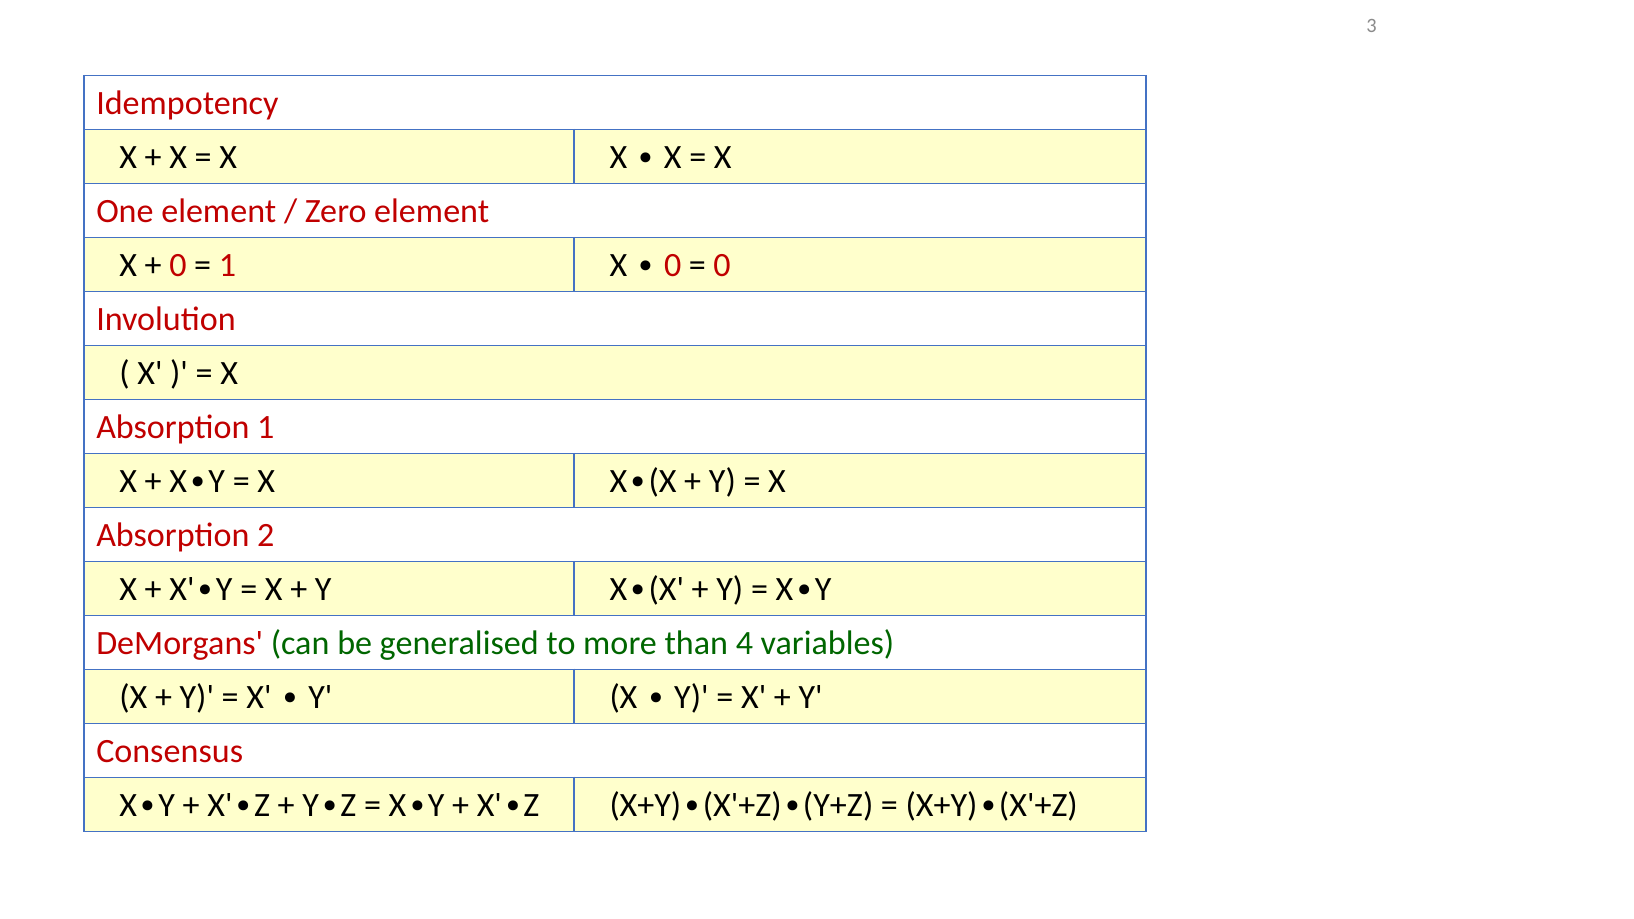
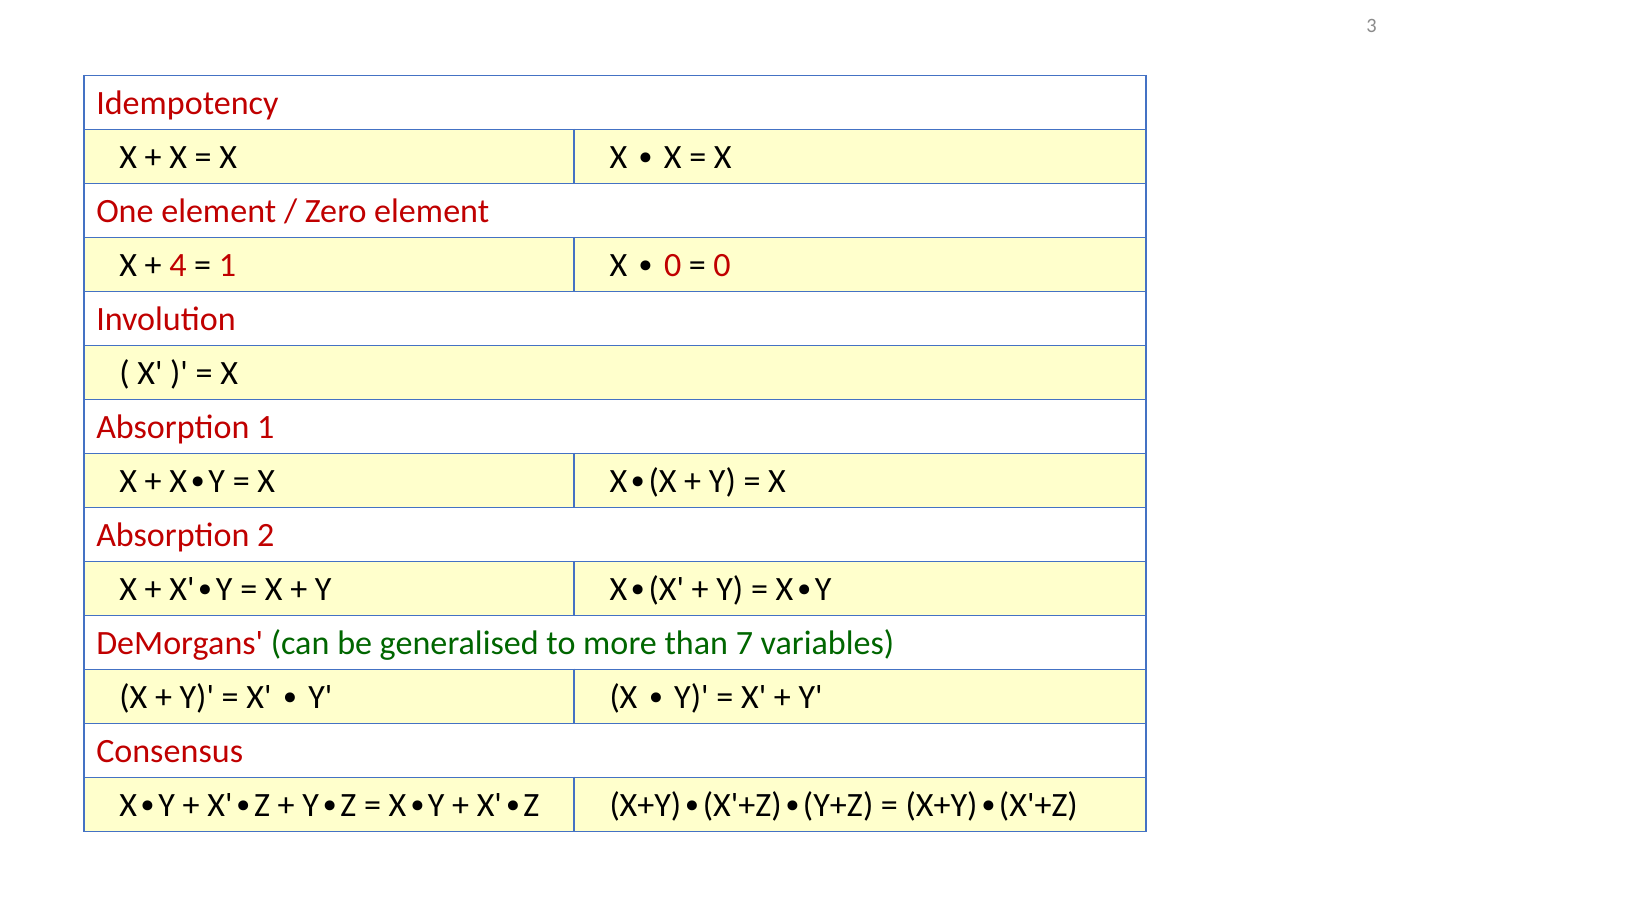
0 at (178, 265): 0 -> 4
4: 4 -> 7
